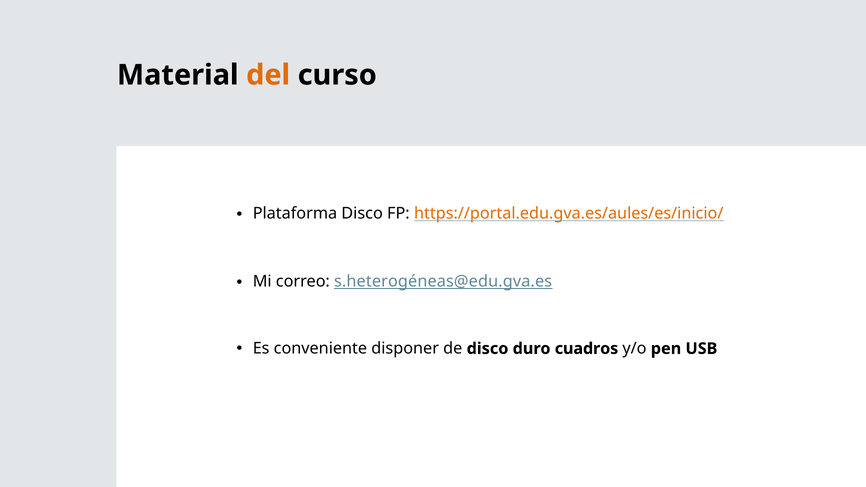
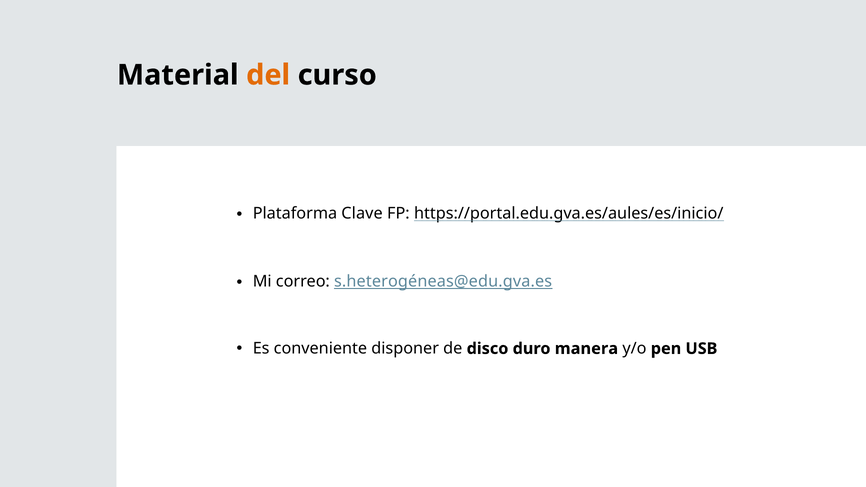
Plataforma Disco: Disco -> Clave
https://portal.edu.gva.es/aules/es/inicio/ colour: orange -> black
cuadros: cuadros -> manera
